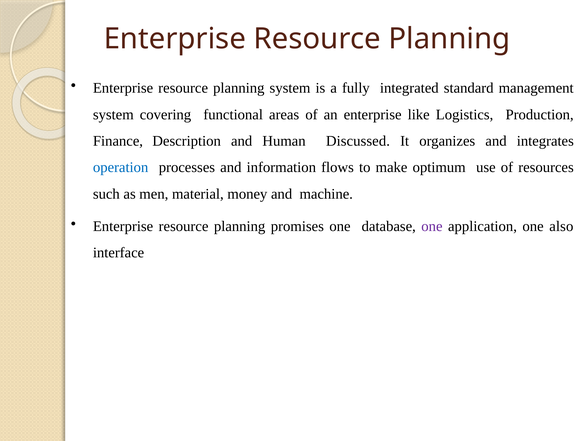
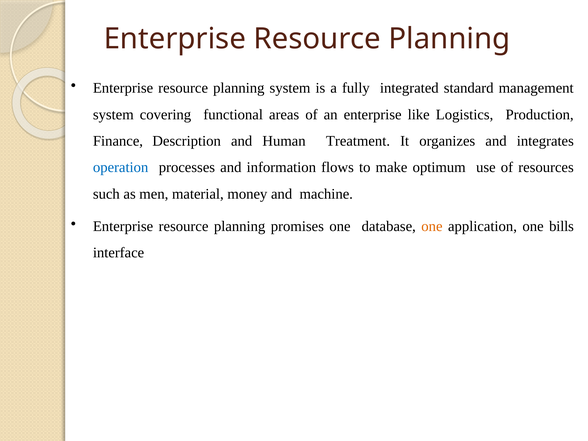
Discussed: Discussed -> Treatment
one at (432, 226) colour: purple -> orange
also: also -> bills
